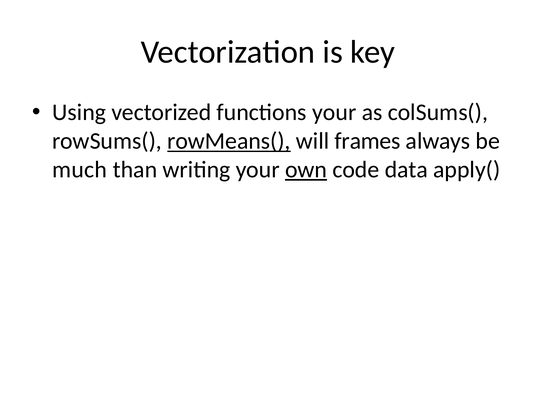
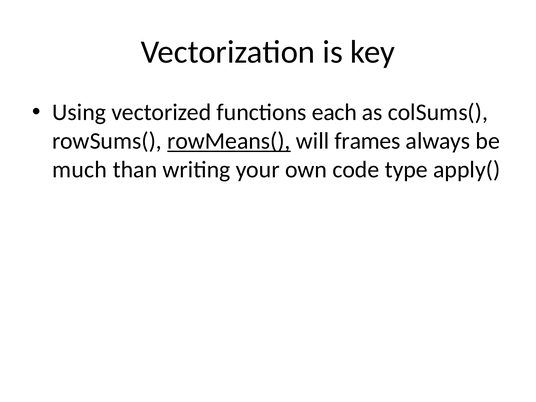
functions your: your -> each
own underline: present -> none
data: data -> type
